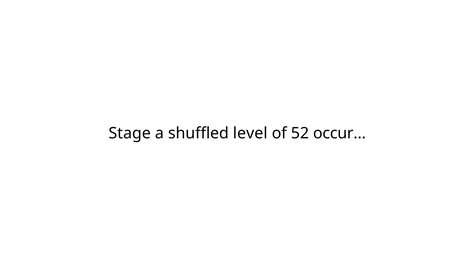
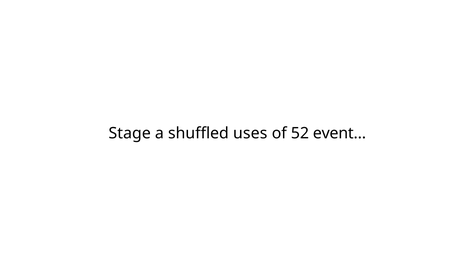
level: level -> uses
occur…: occur… -> event…
